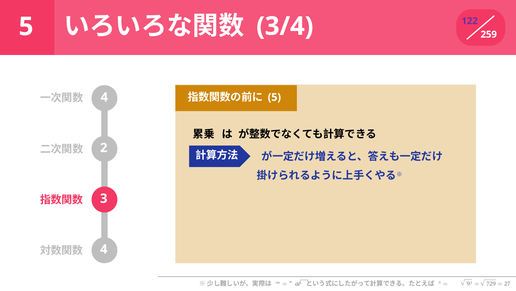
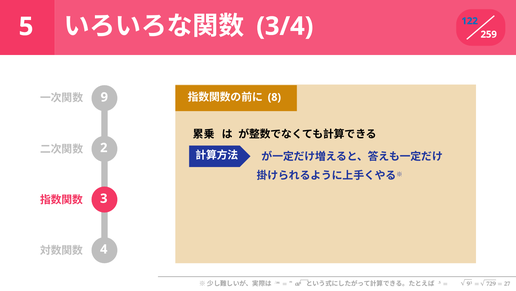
122 colour: purple -> blue
5 at (274, 97): 5 -> 8
4 at (104, 97): 4 -> 9
